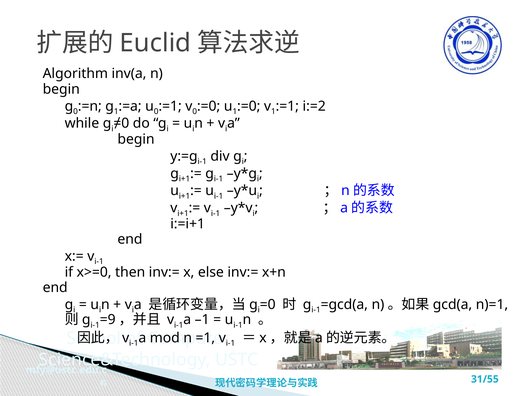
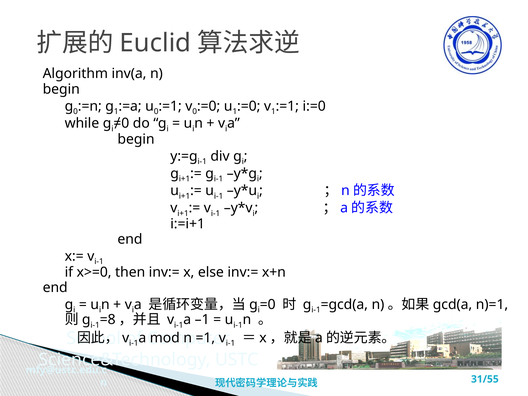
i:=2: i:=2 -> i:=0
=9: =9 -> =8
